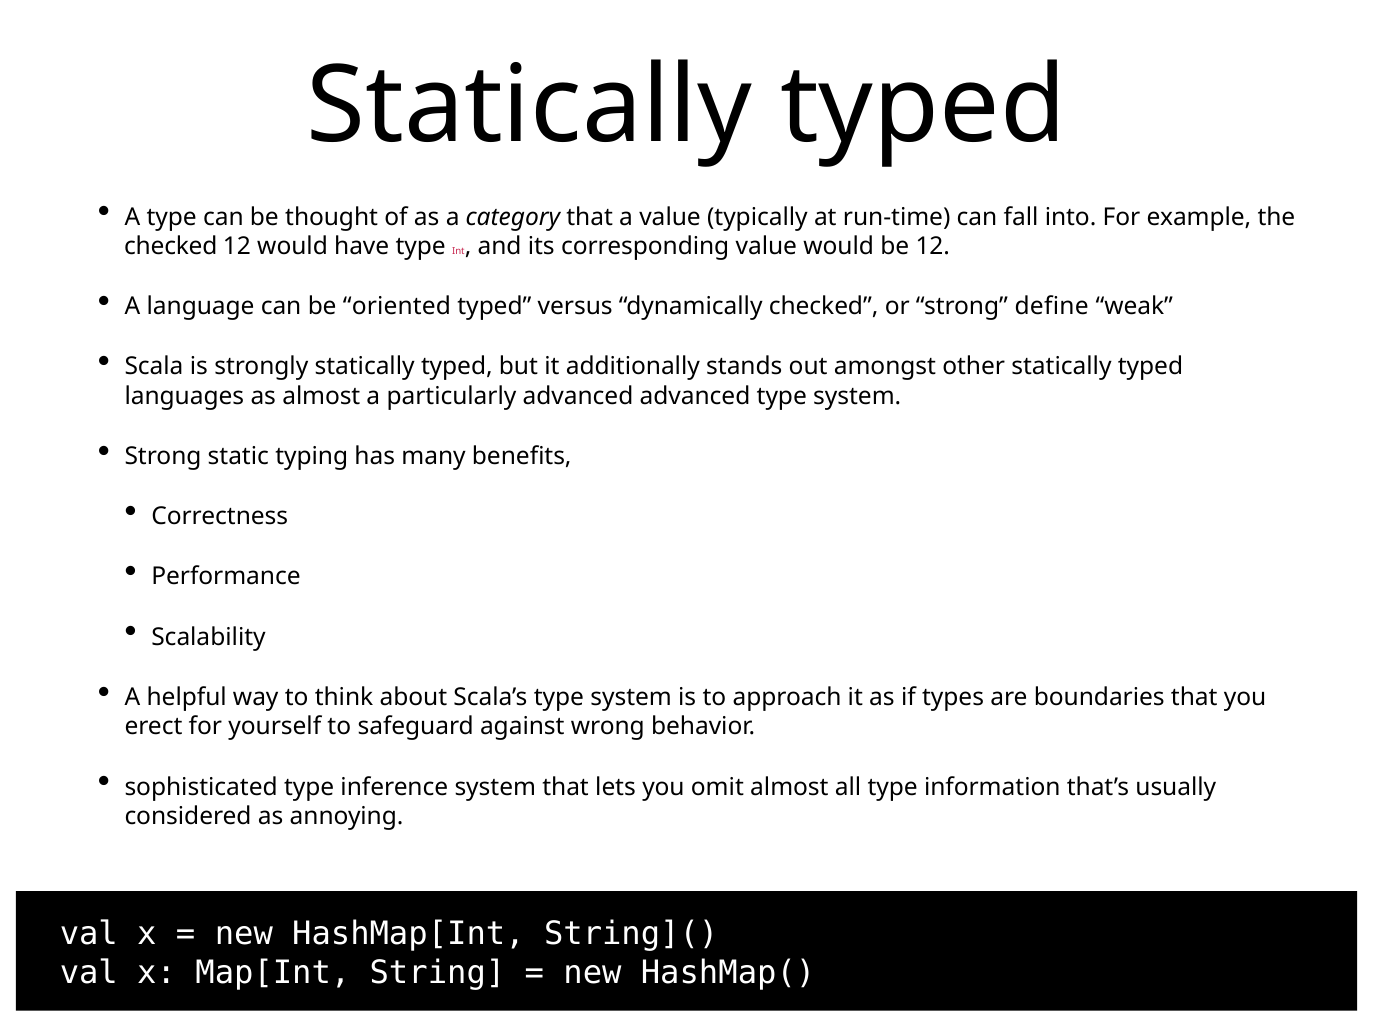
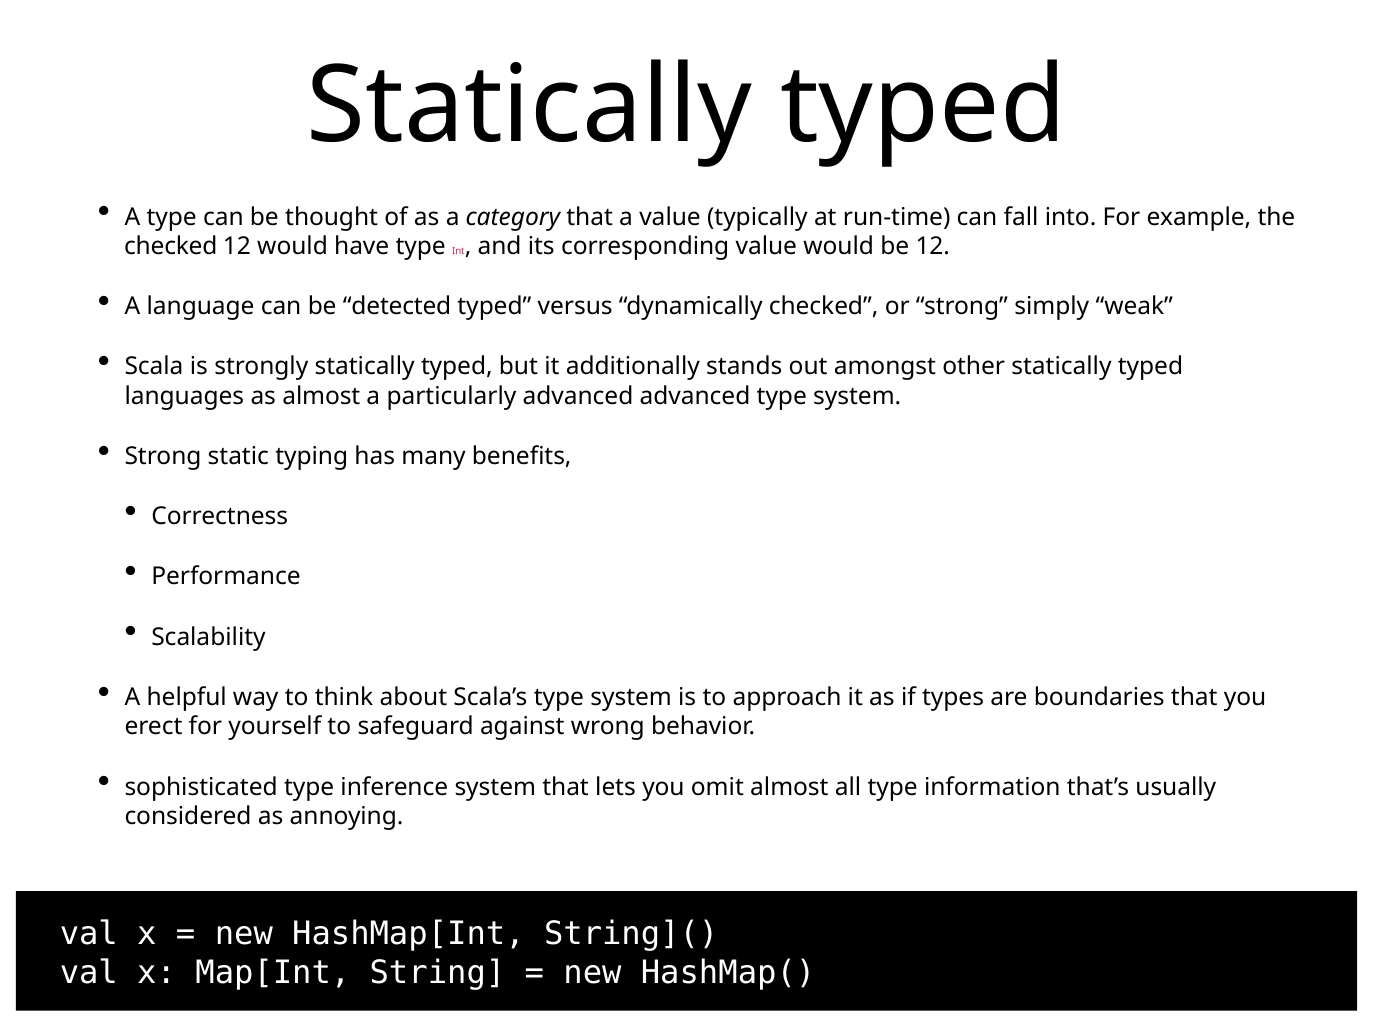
oriented: oriented -> detected
define: define -> simply
